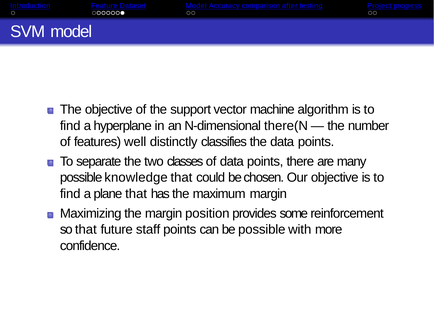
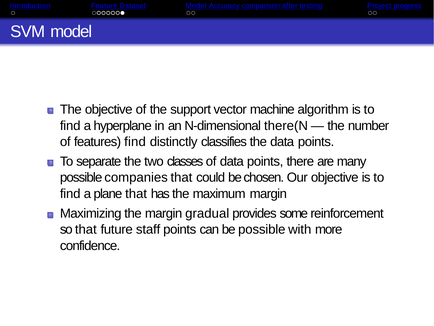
features well: well -> find
knowledge: knowledge -> companies
position: position -> gradual
